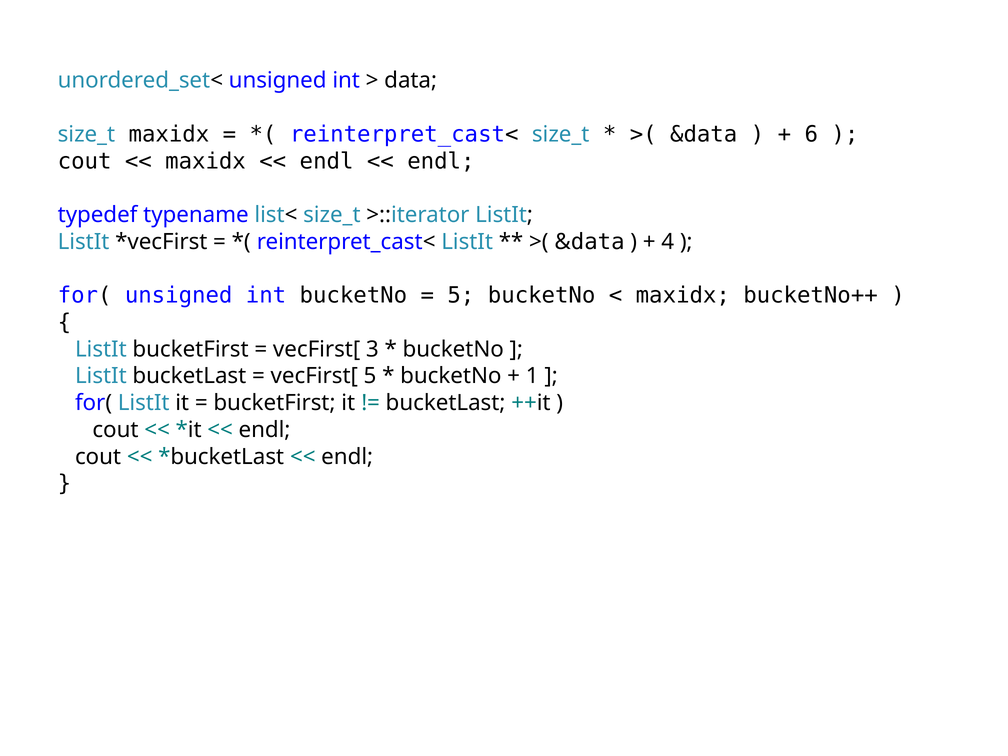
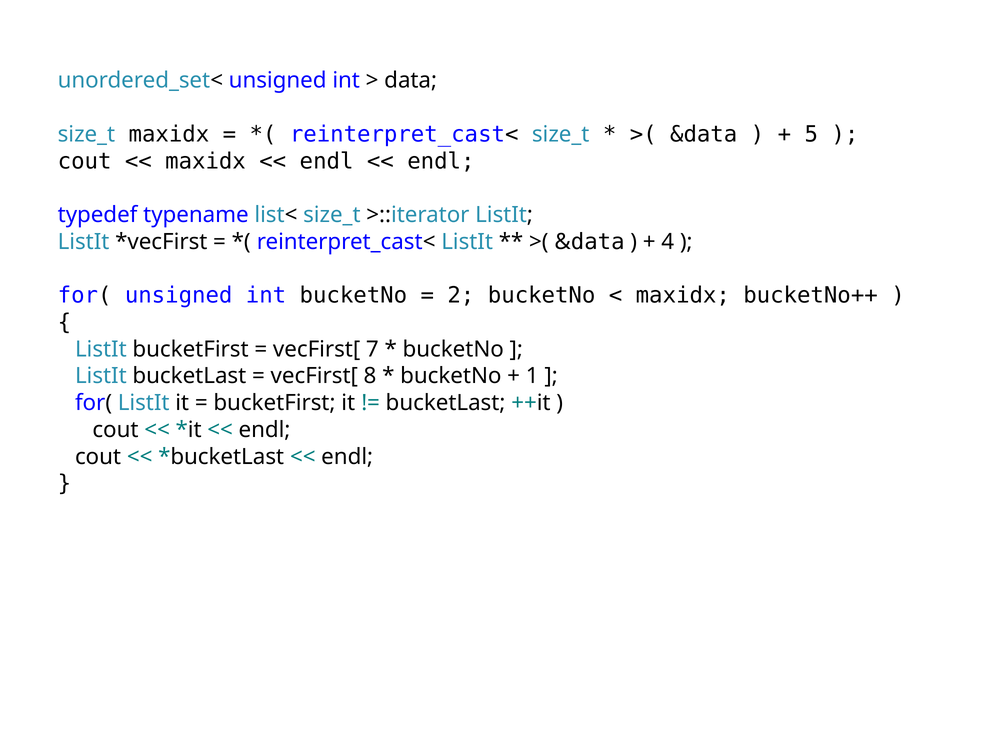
6: 6 -> 5
5 at (461, 295): 5 -> 2
3: 3 -> 7
vecFirst[ 5: 5 -> 8
